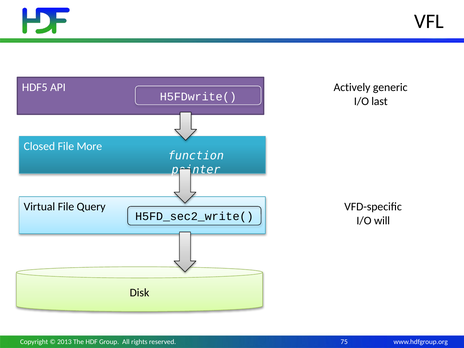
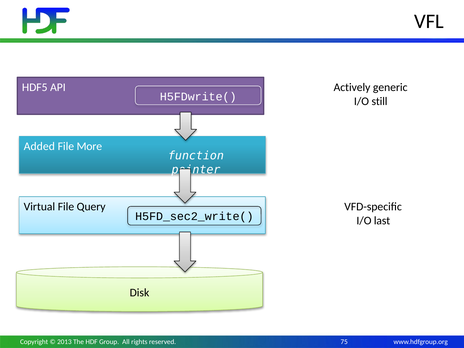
last: last -> still
Closed: Closed -> Added
will: will -> last
